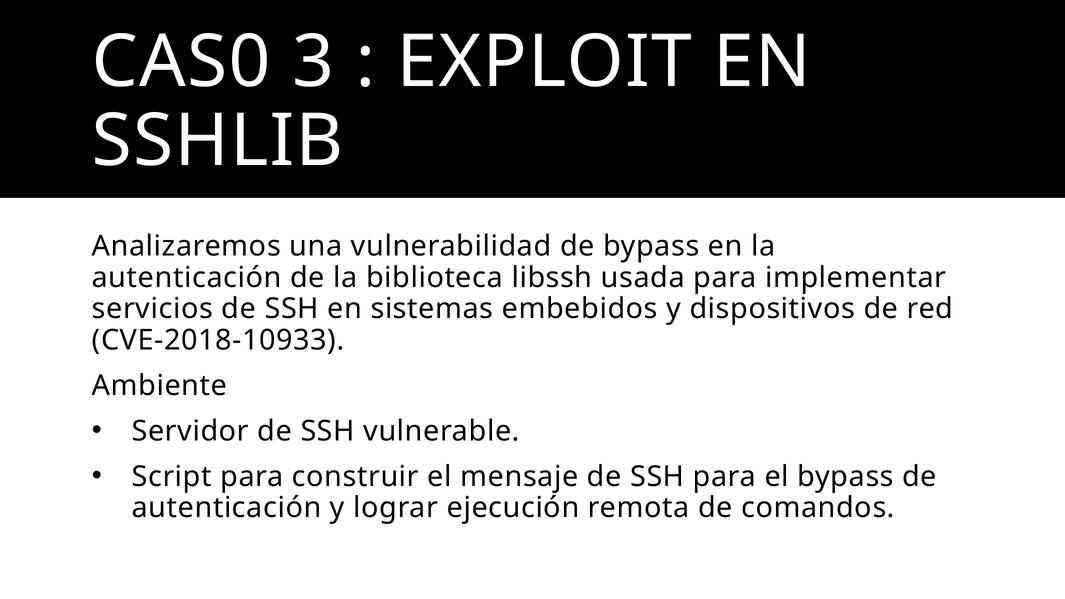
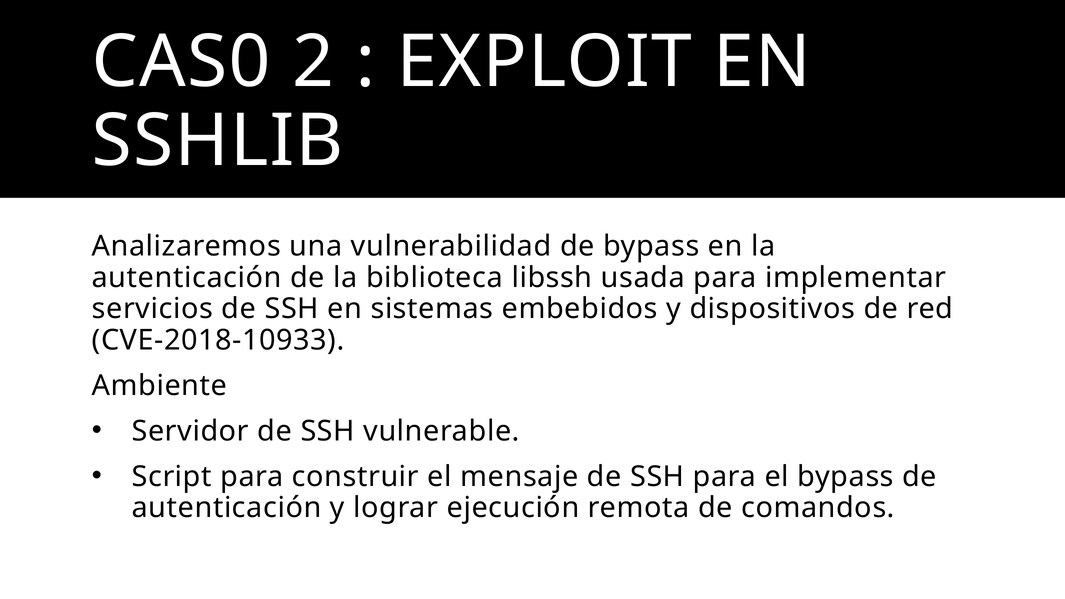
3: 3 -> 2
